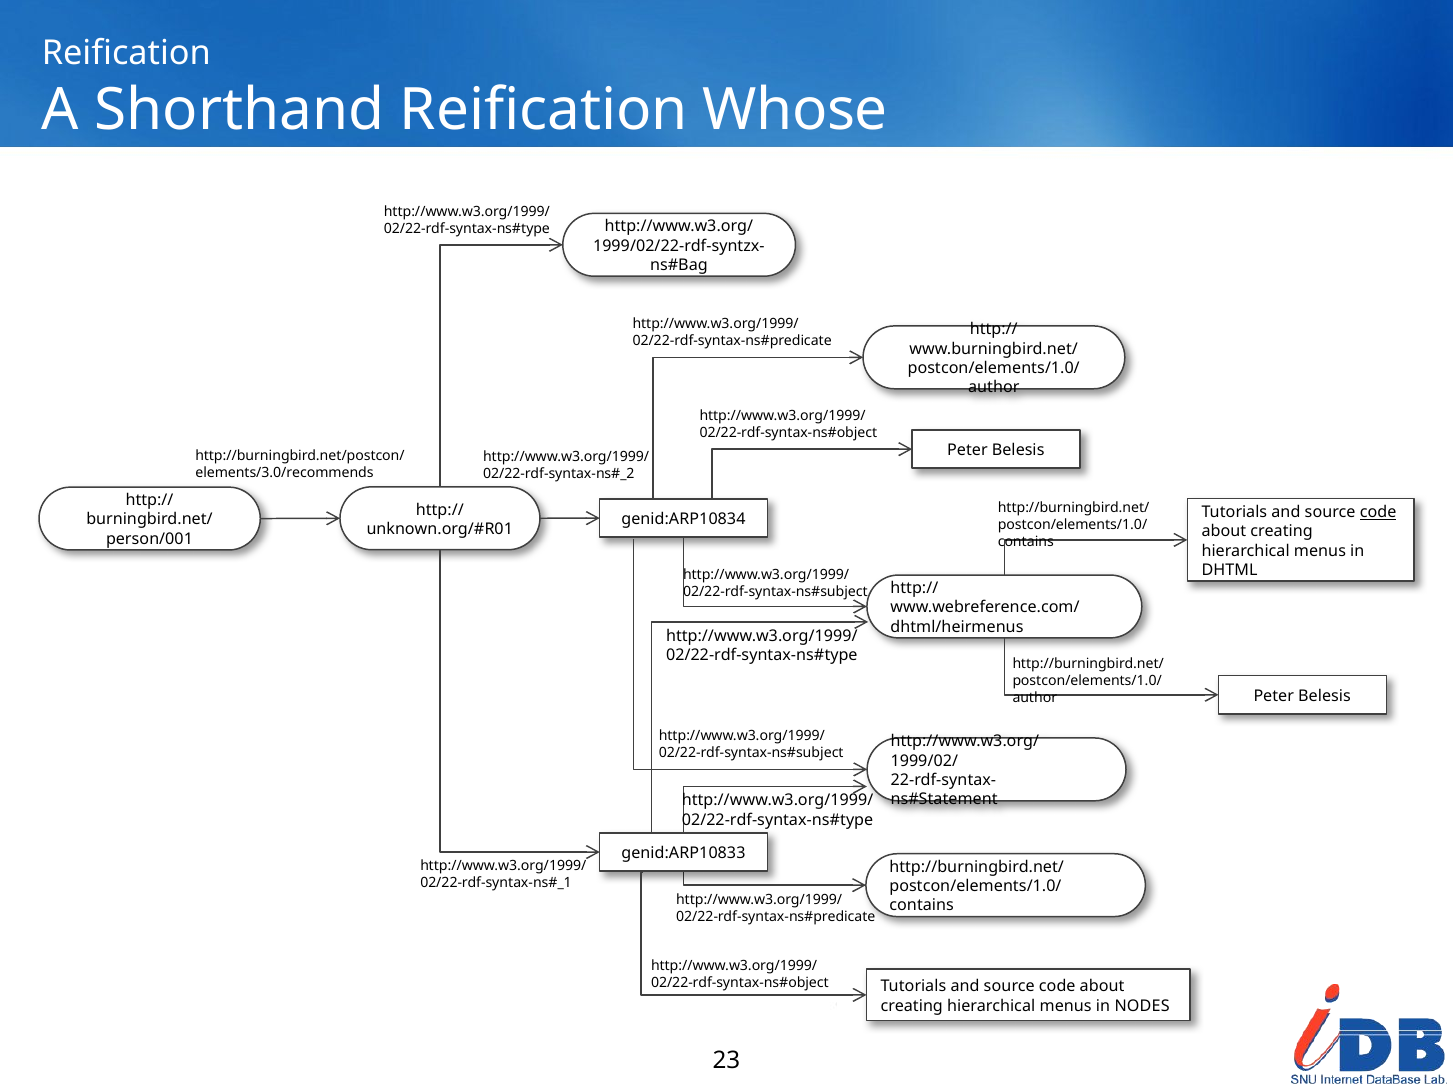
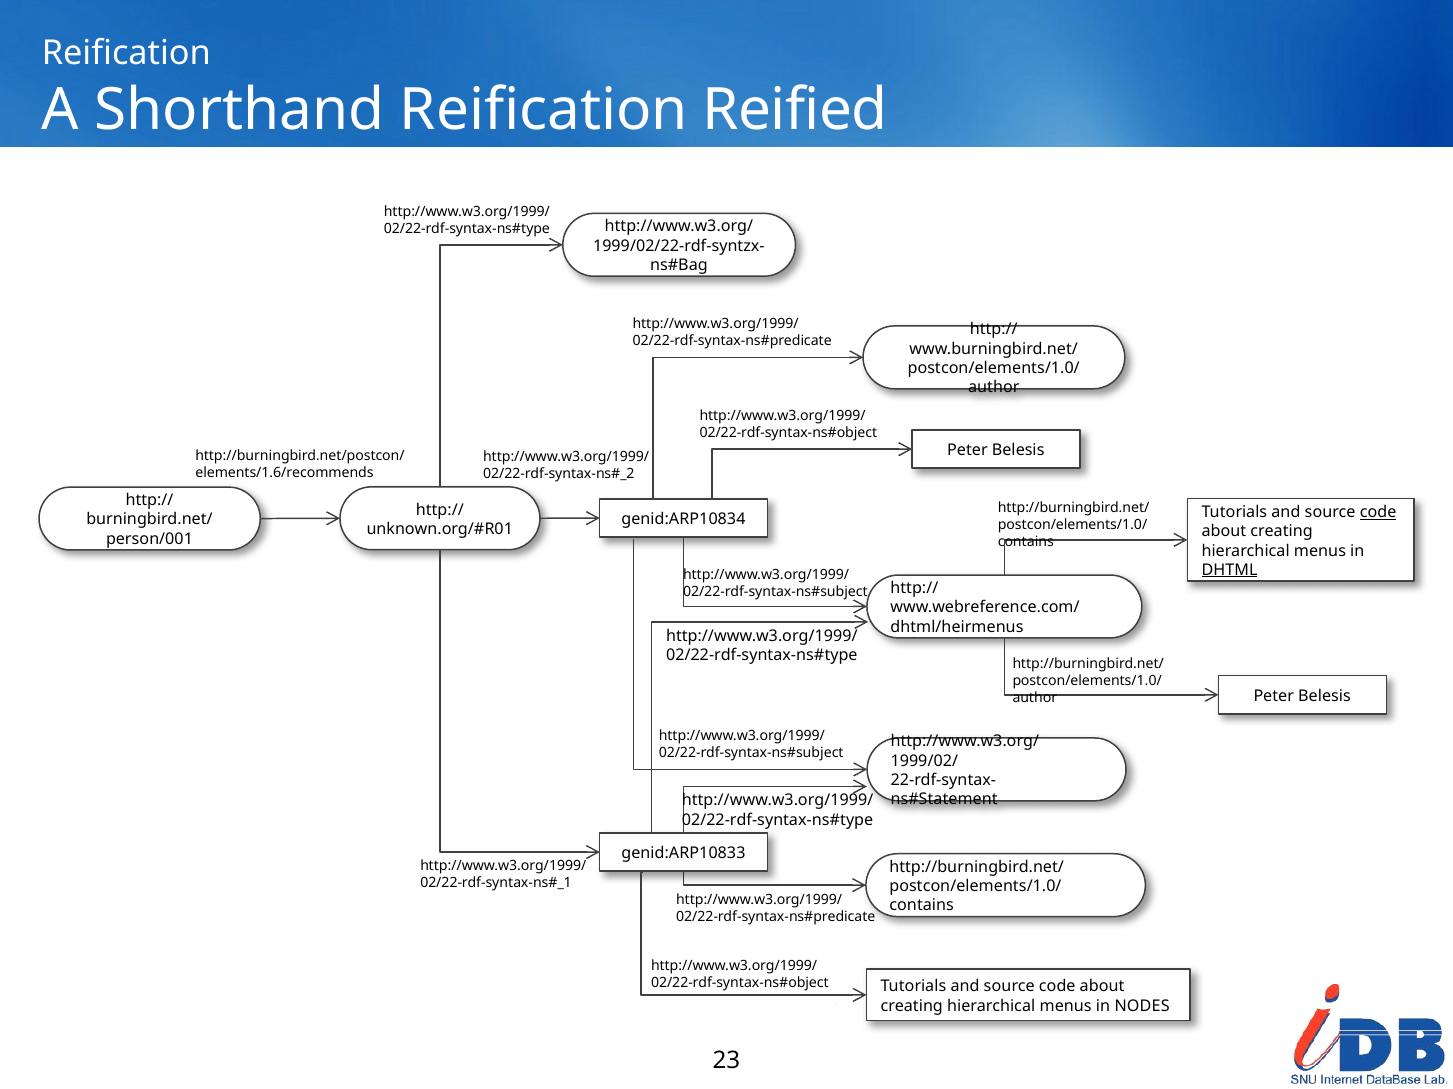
Whose: Whose -> Reified
elements/3.0/recommends: elements/3.0/recommends -> elements/1.6/recommends
DHTML underline: none -> present
